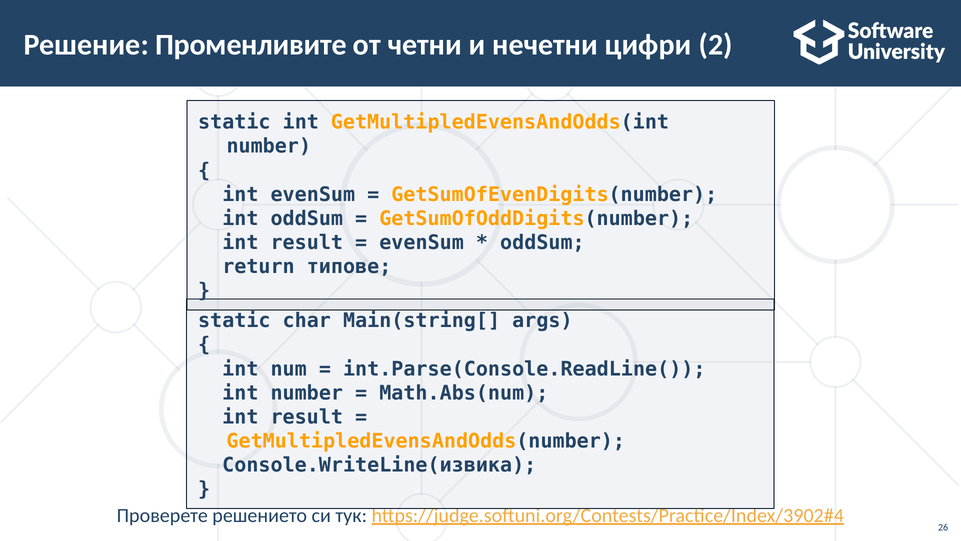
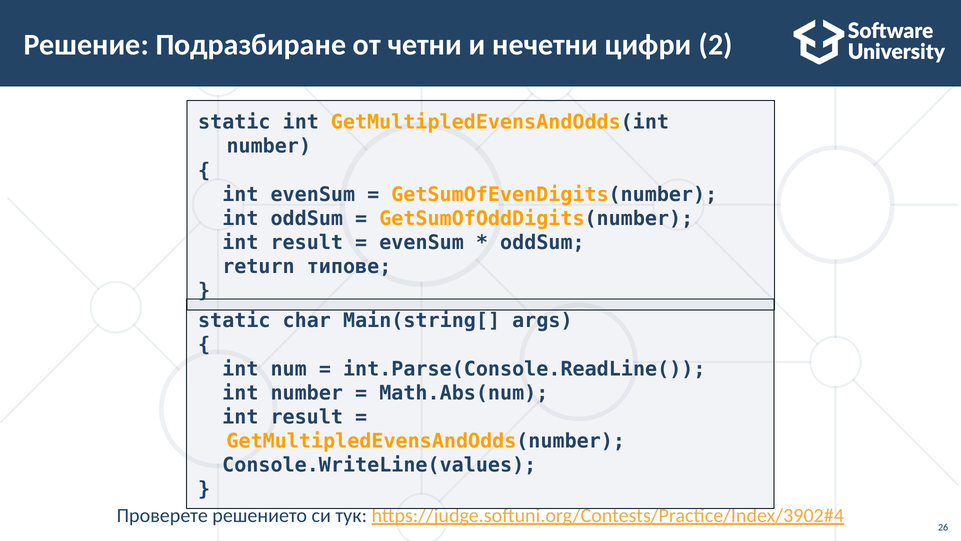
Променливите: Променливите -> Подразбиране
Console.WriteLine(извика: Console.WriteLine(извика -> Console.WriteLine(values
